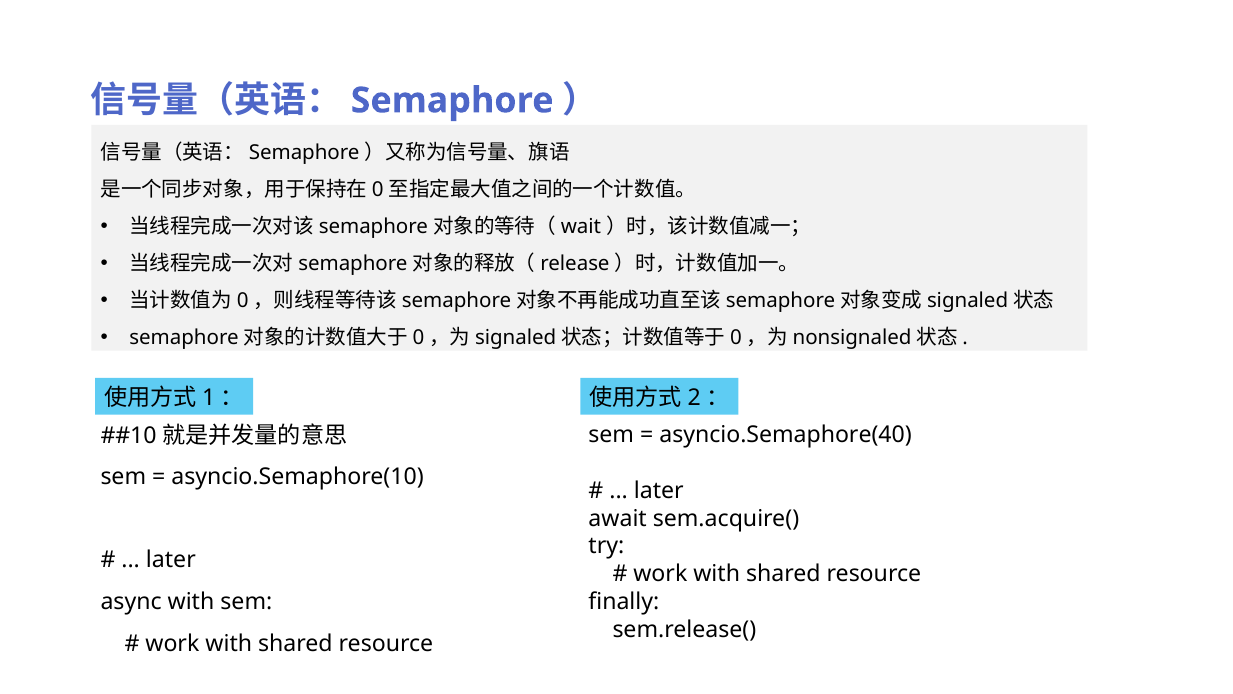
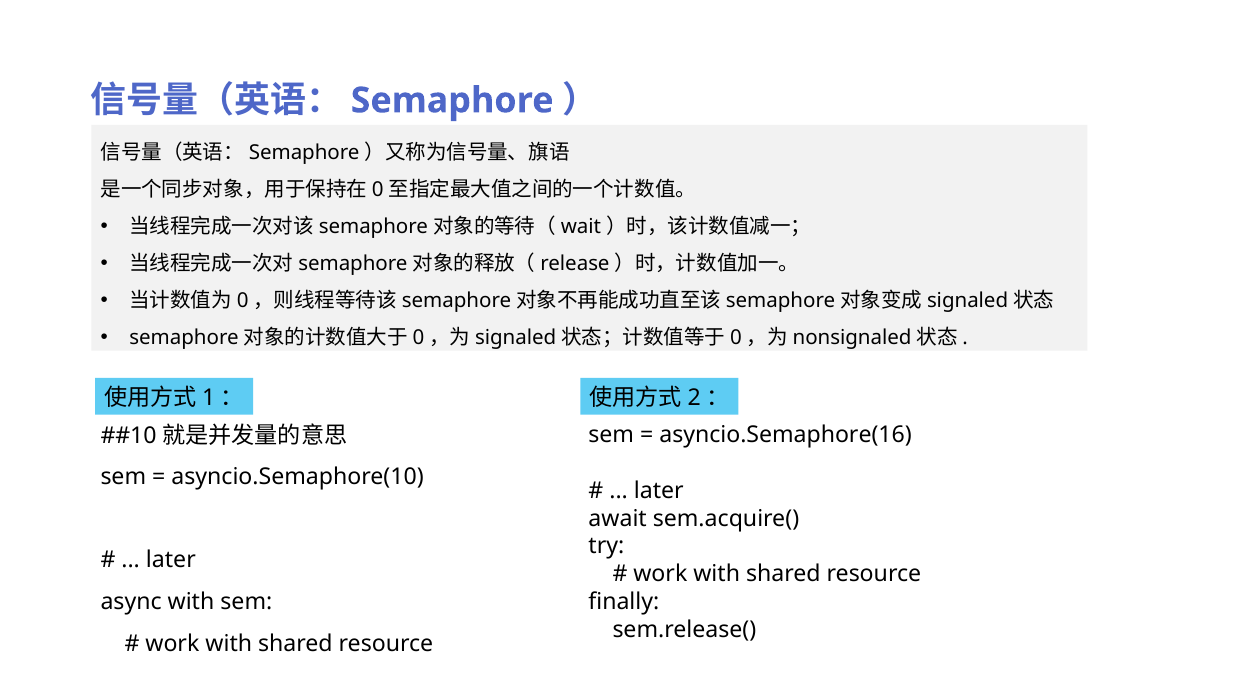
asyncio.Semaphore(40: asyncio.Semaphore(40 -> asyncio.Semaphore(16
